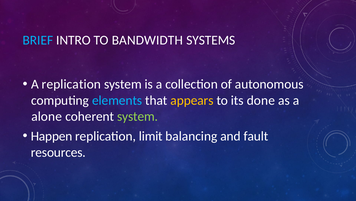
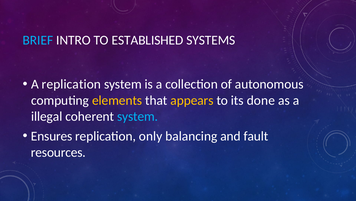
BANDWIDTH: BANDWIDTH -> ESTABLISHED
elements colour: light blue -> yellow
alone: alone -> illegal
system at (138, 116) colour: light green -> light blue
Happen: Happen -> Ensures
limit: limit -> only
